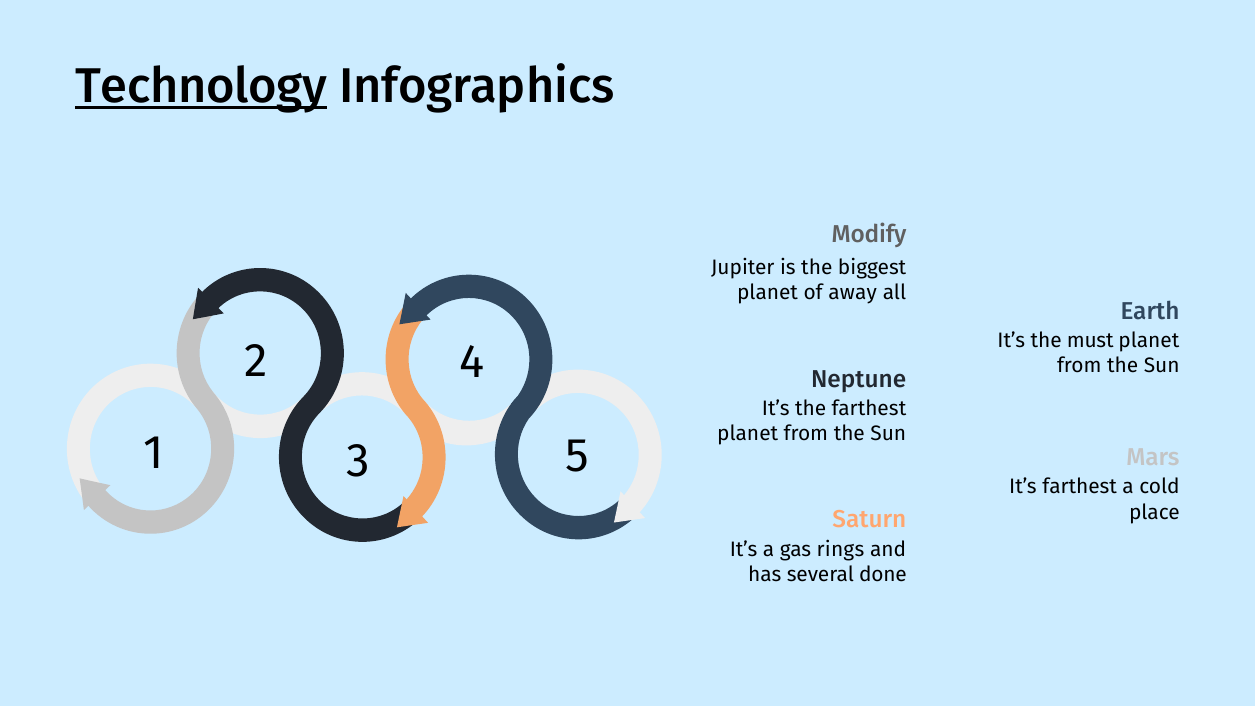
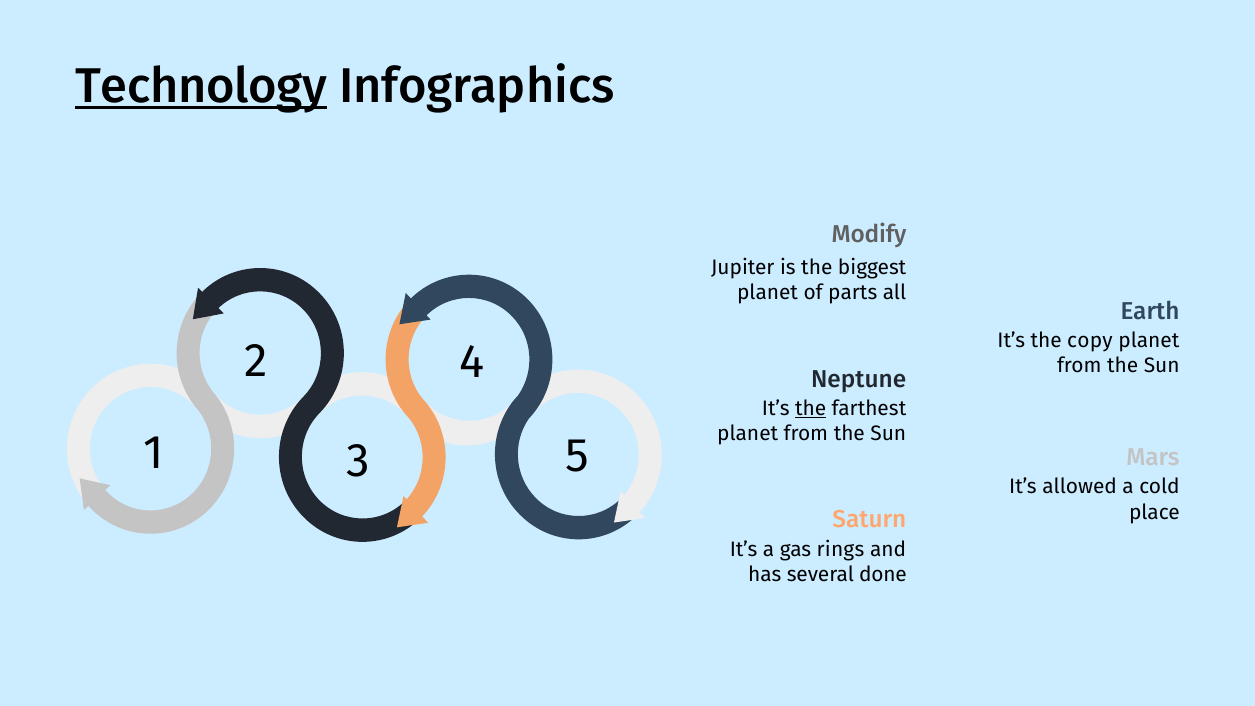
away: away -> parts
must: must -> copy
the at (811, 409) underline: none -> present
It’s farthest: farthest -> allowed
